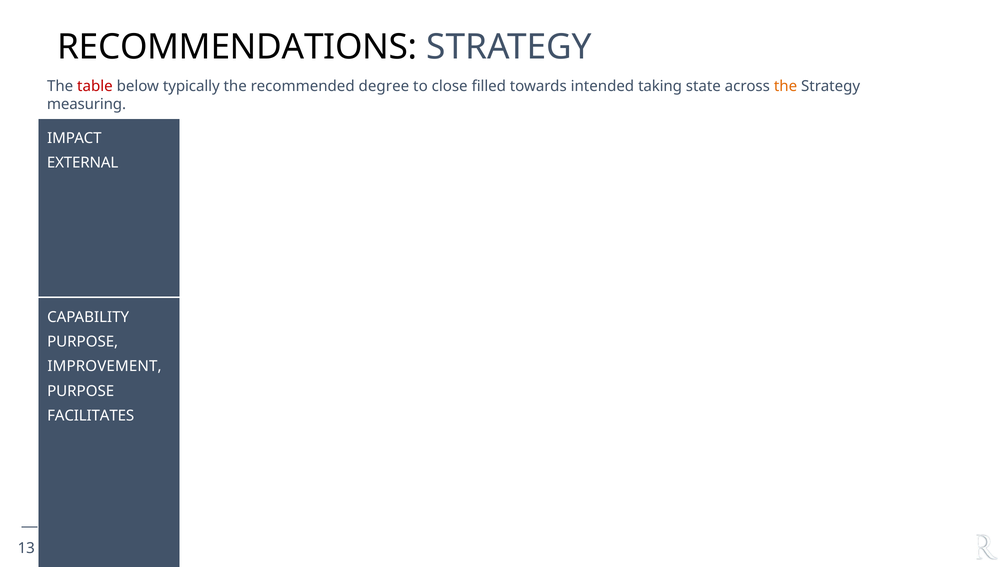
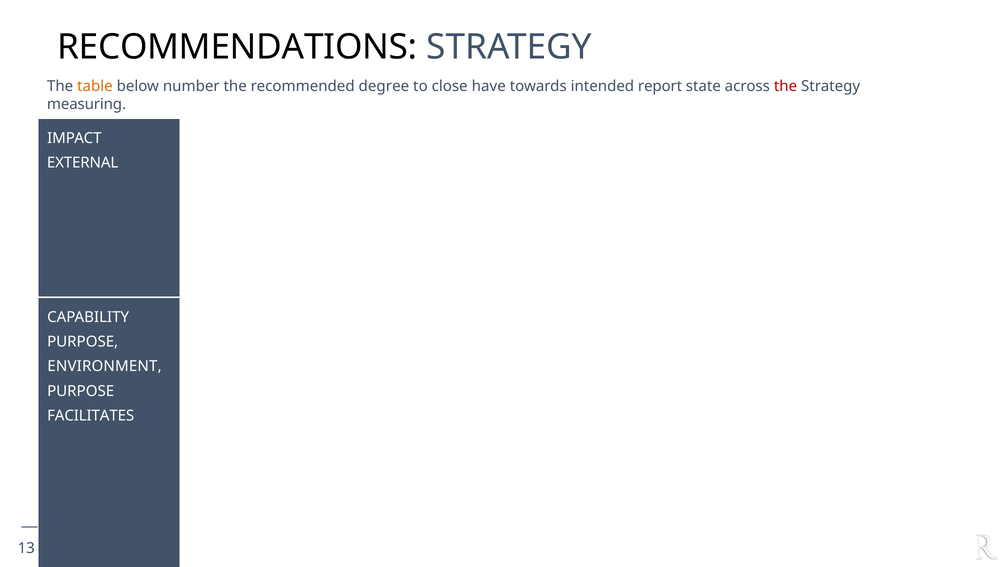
table colour: red -> orange
typically: typically -> number
filled: filled -> have
intended taking: taking -> report
the at (786, 86) colour: orange -> red
IMPROVEMENT: IMPROVEMENT -> ENVIRONMENT
